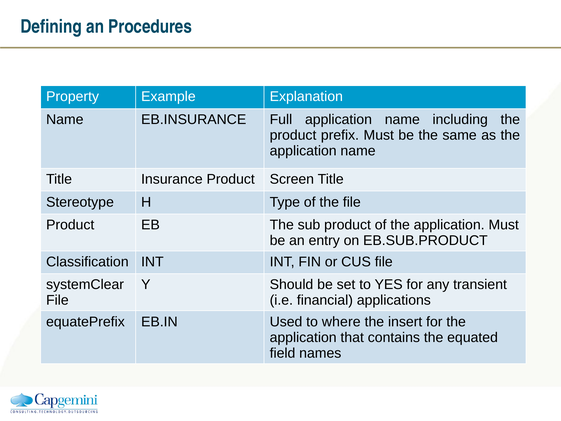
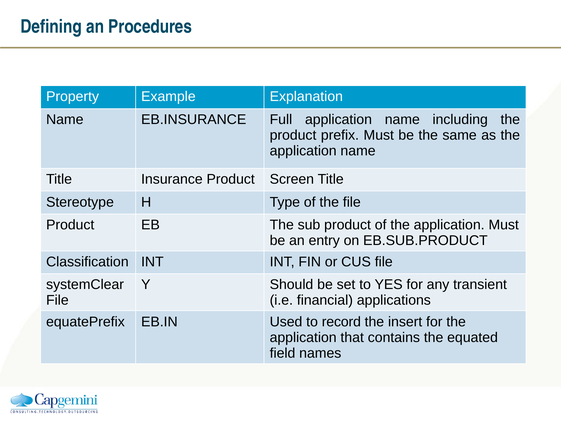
where: where -> record
